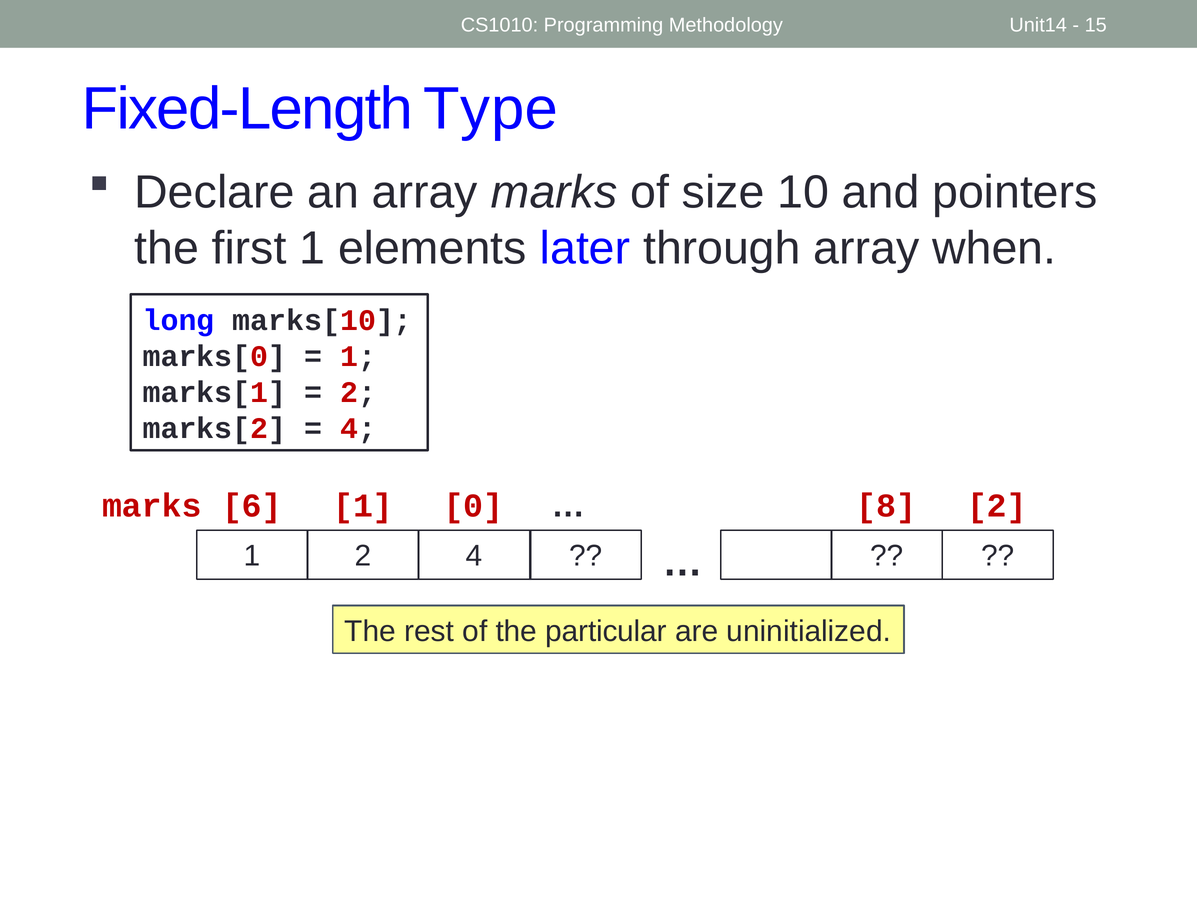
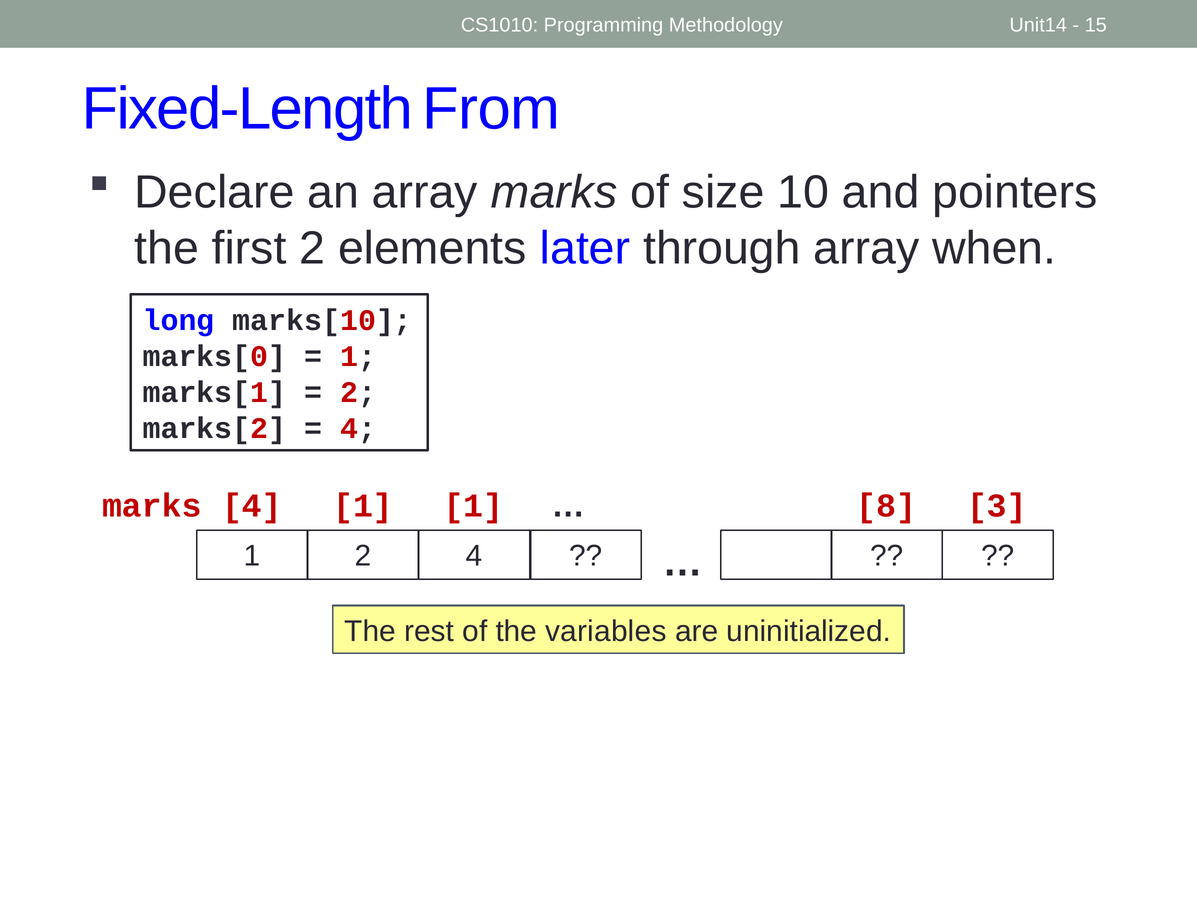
Type: Type -> From
first 1: 1 -> 2
marks 6: 6 -> 4
1 0: 0 -> 1
8 2: 2 -> 3
particular: particular -> variables
